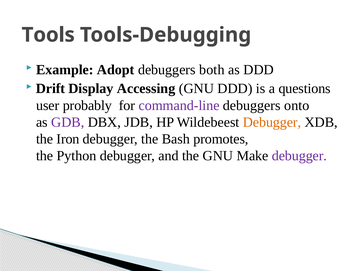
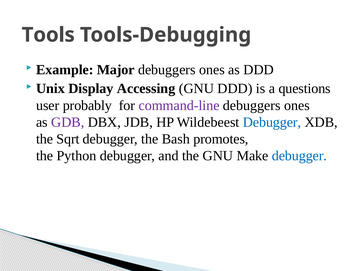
Adopt: Adopt -> Major
both at (212, 70): both -> ones
Drift: Drift -> Unix
onto at (297, 105): onto -> ones
Debugger at (272, 122) colour: orange -> blue
Iron: Iron -> Sqrt
debugger at (299, 156) colour: purple -> blue
